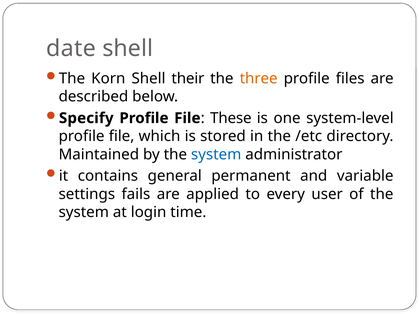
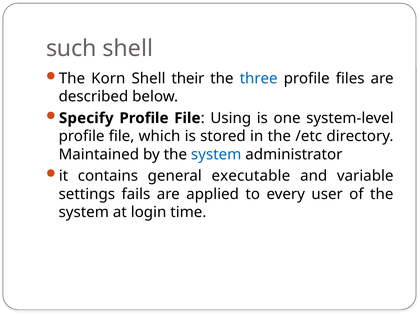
date: date -> such
three colour: orange -> blue
These: These -> Using
permanent: permanent -> executable
